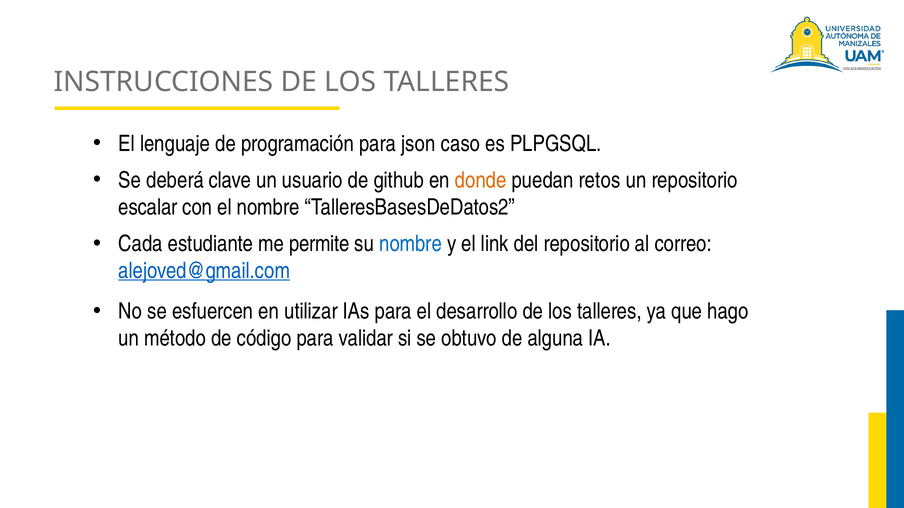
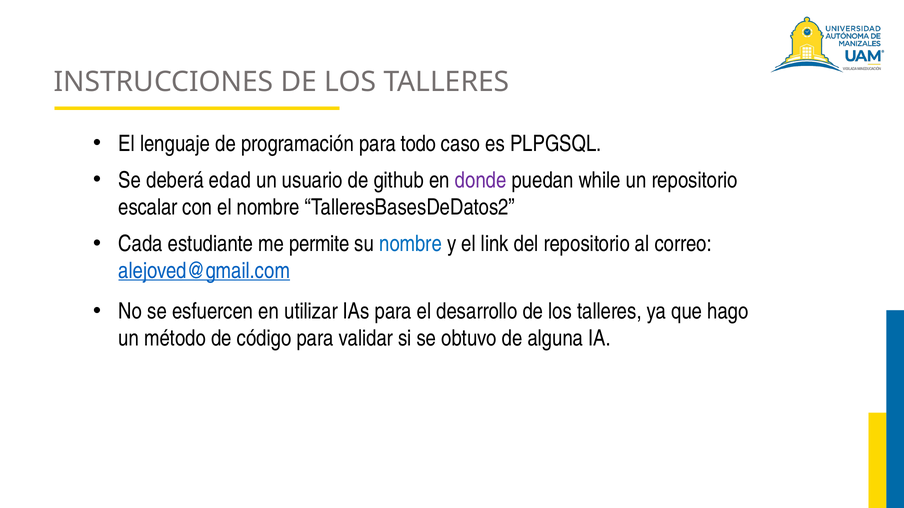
json: json -> todo
clave: clave -> edad
donde colour: orange -> purple
retos: retos -> while
